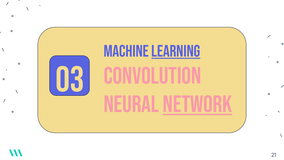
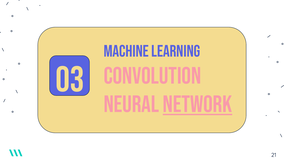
LEARNING underline: present -> none
